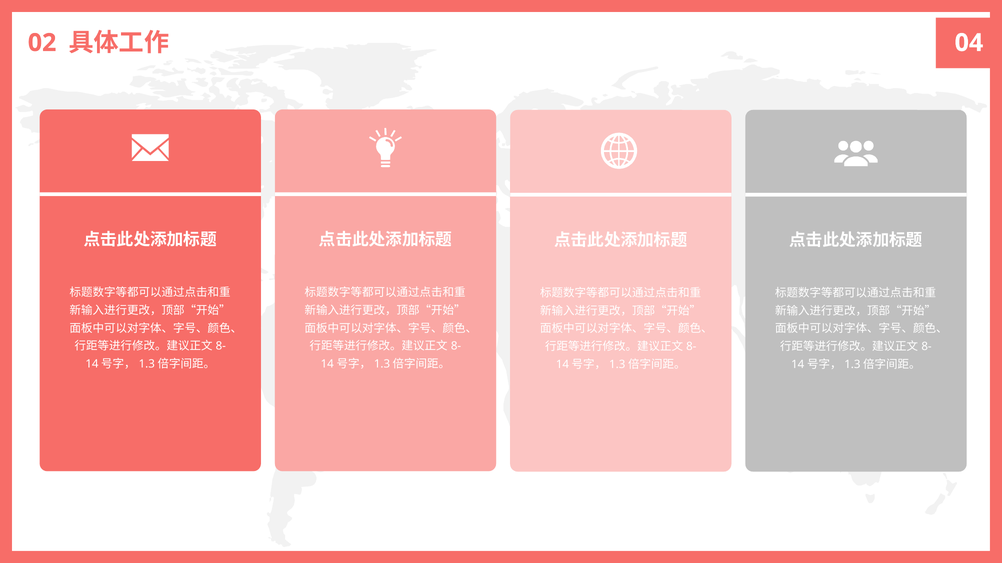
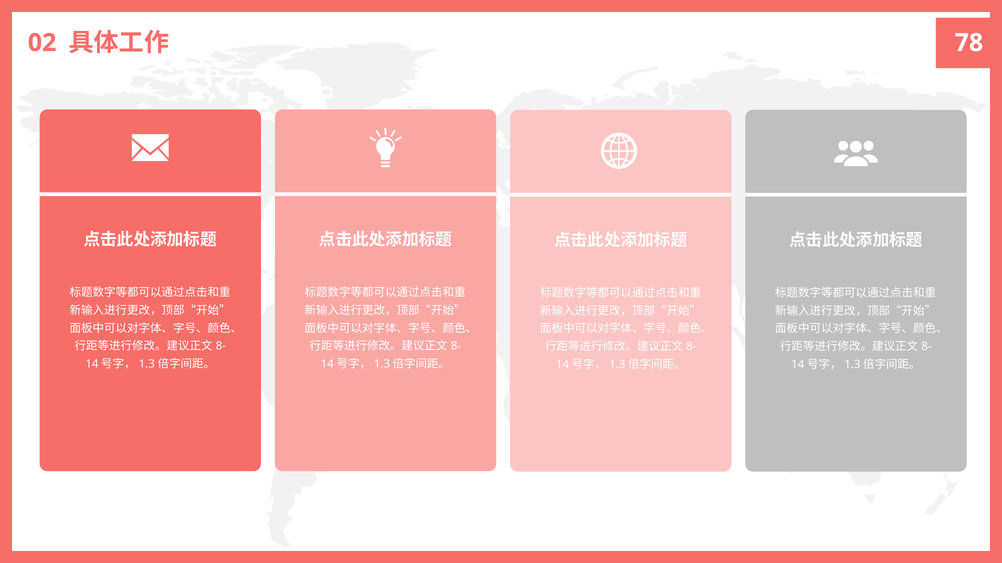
04: 04 -> 78
